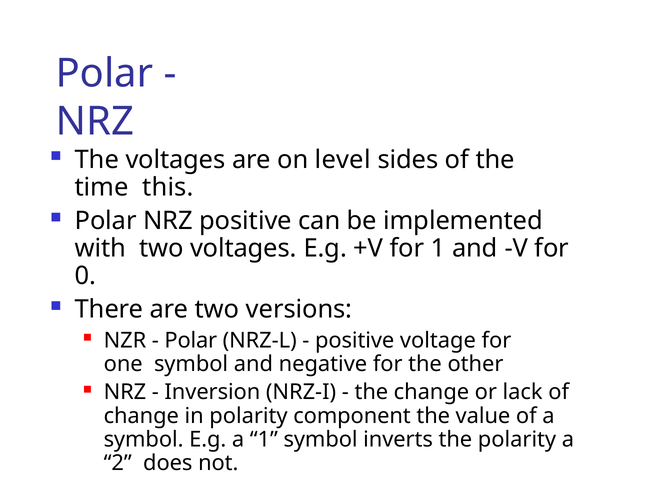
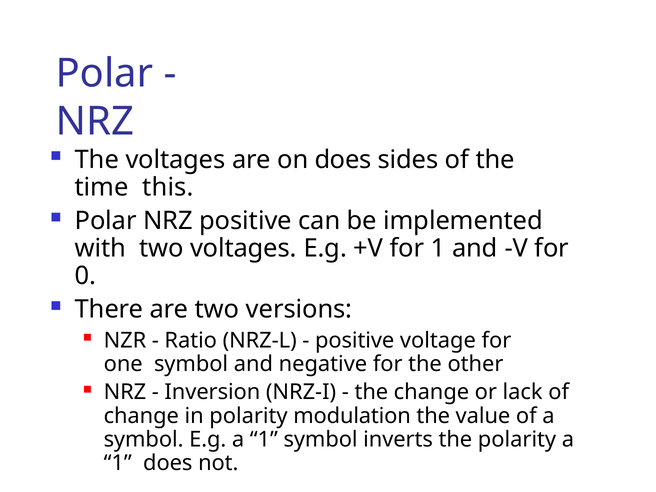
on level: level -> does
Polar at (191, 340): Polar -> Ratio
component: component -> modulation
2 at (118, 463): 2 -> 1
